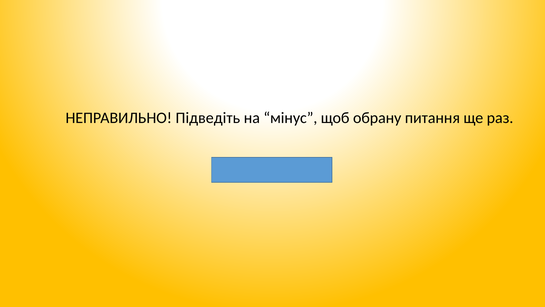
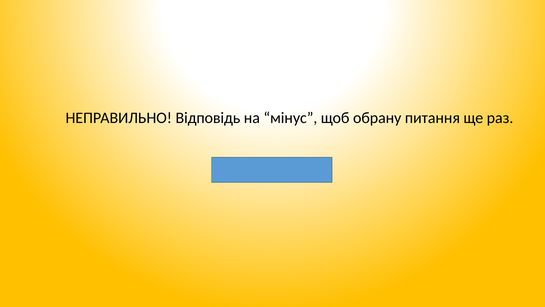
Підведіть: Підведіть -> Відповідь
